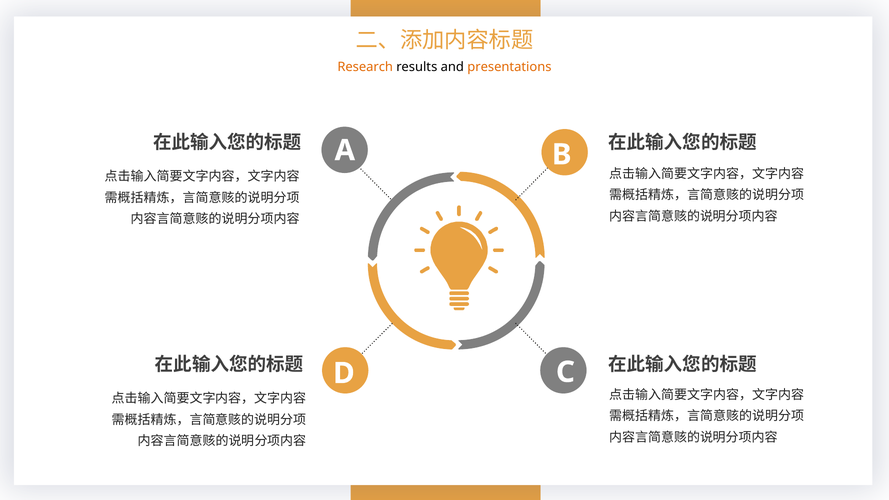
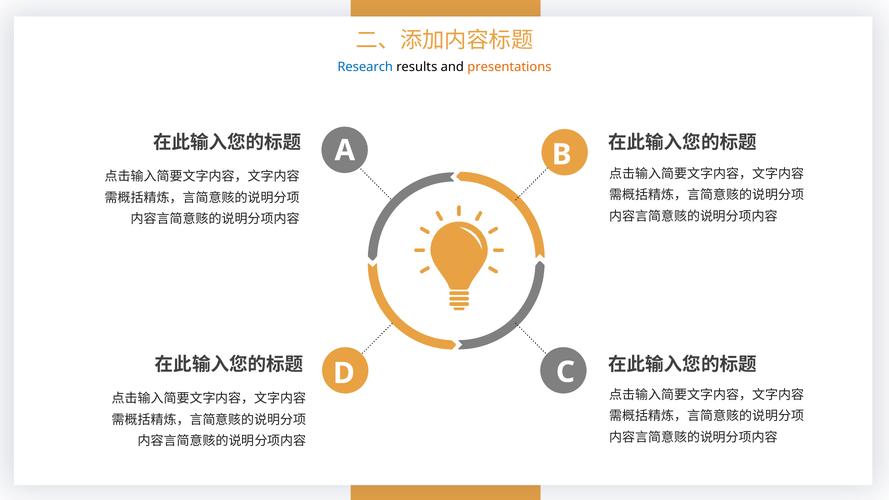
Research colour: orange -> blue
